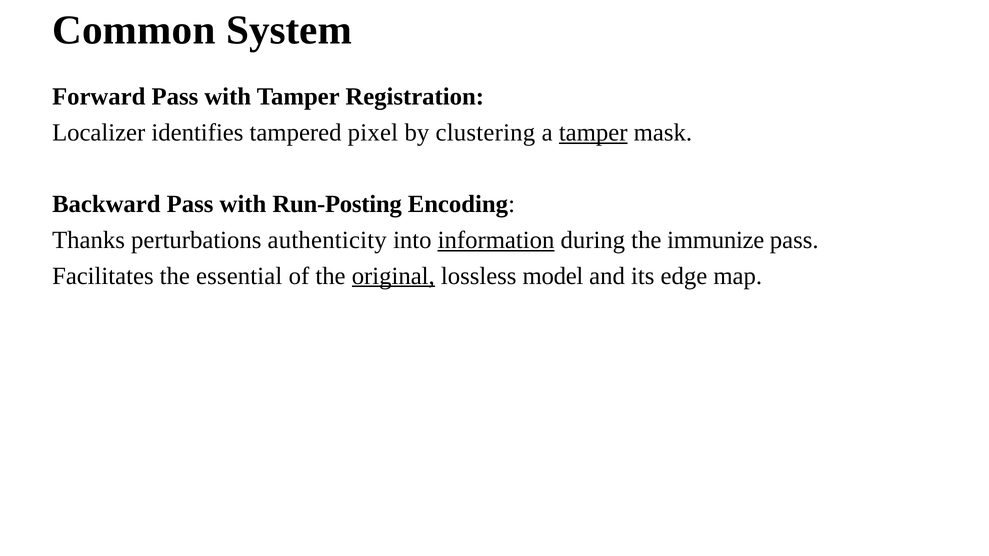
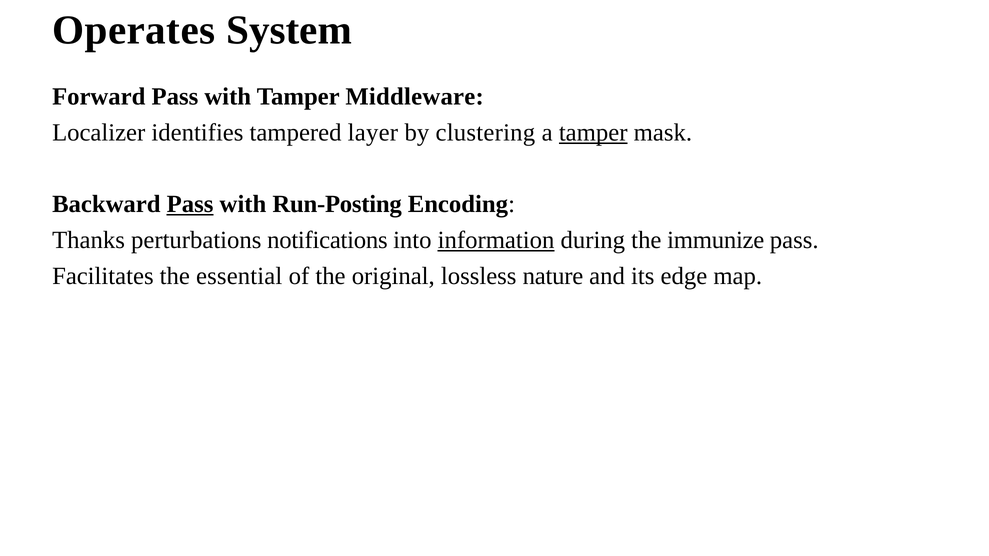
Common: Common -> Operates
Registration: Registration -> Middleware
pixel: pixel -> layer
Pass at (190, 204) underline: none -> present
authenticity: authenticity -> notifications
original underline: present -> none
model: model -> nature
